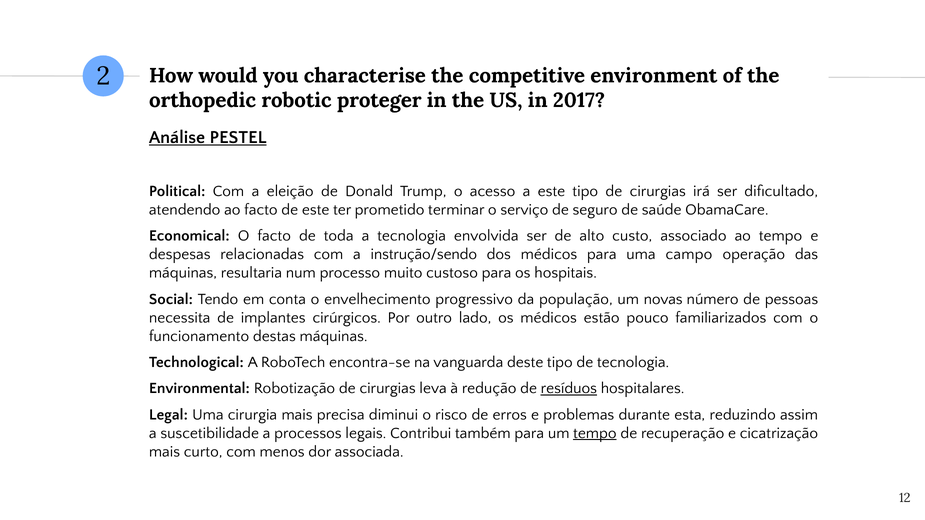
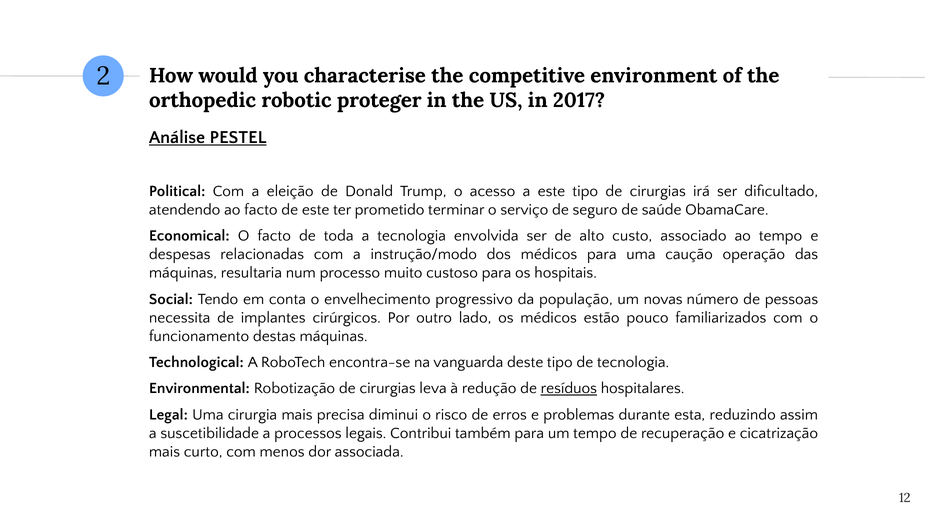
instrução/sendo: instrução/sendo -> instrução/modo
campo: campo -> caução
tempo at (595, 433) underline: present -> none
